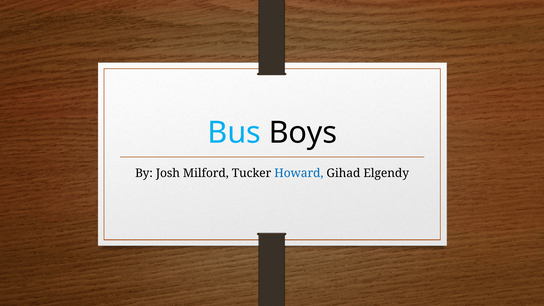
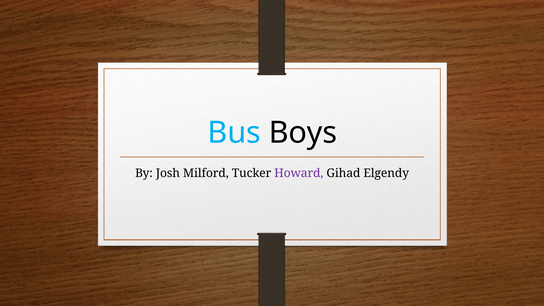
Howard colour: blue -> purple
